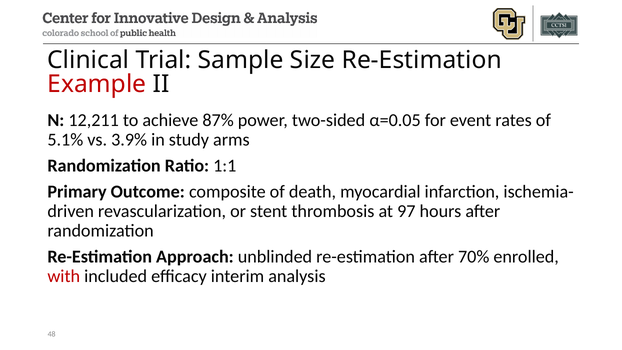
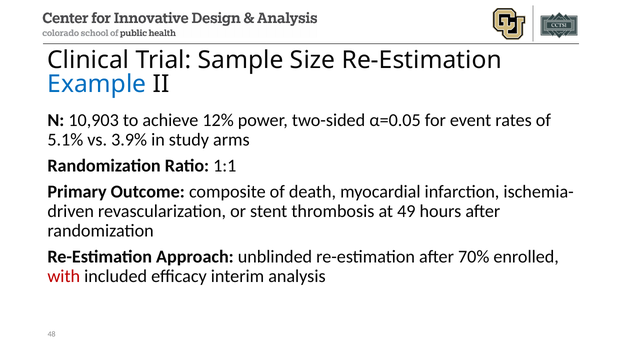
Example colour: red -> blue
12,211: 12,211 -> 10,903
87%: 87% -> 12%
97: 97 -> 49
